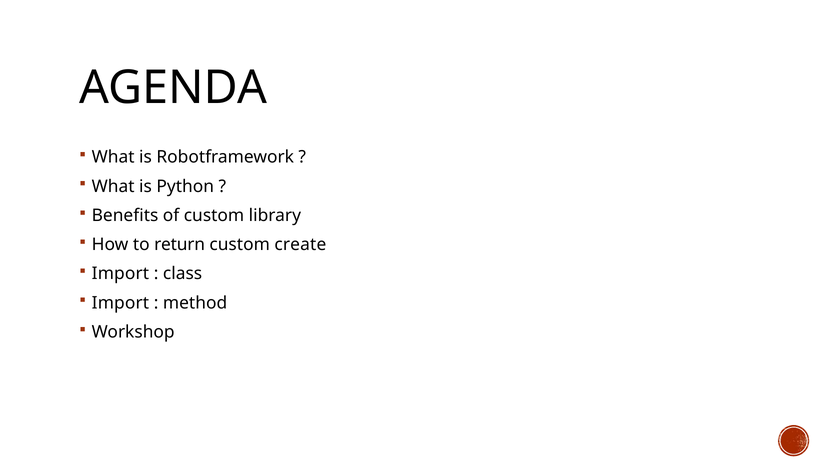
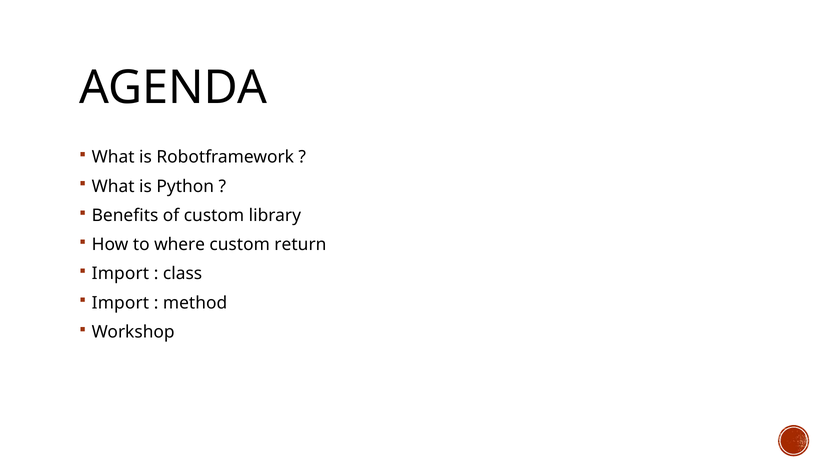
return: return -> where
create: create -> return
